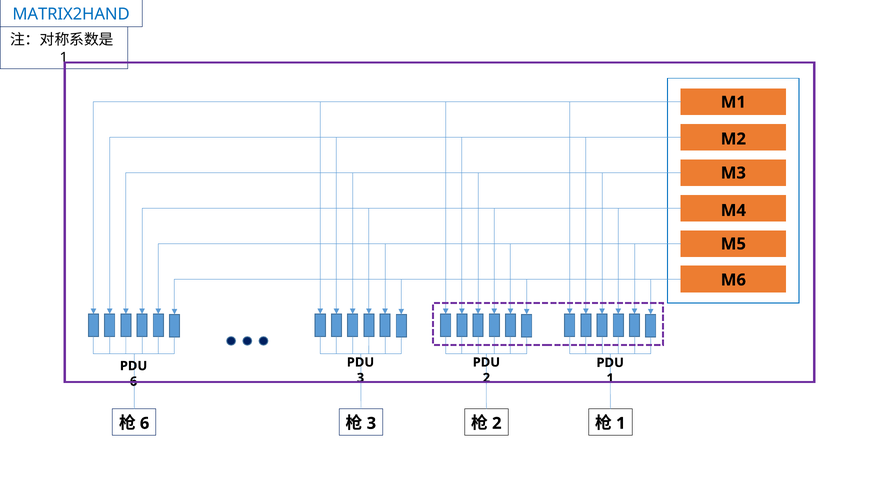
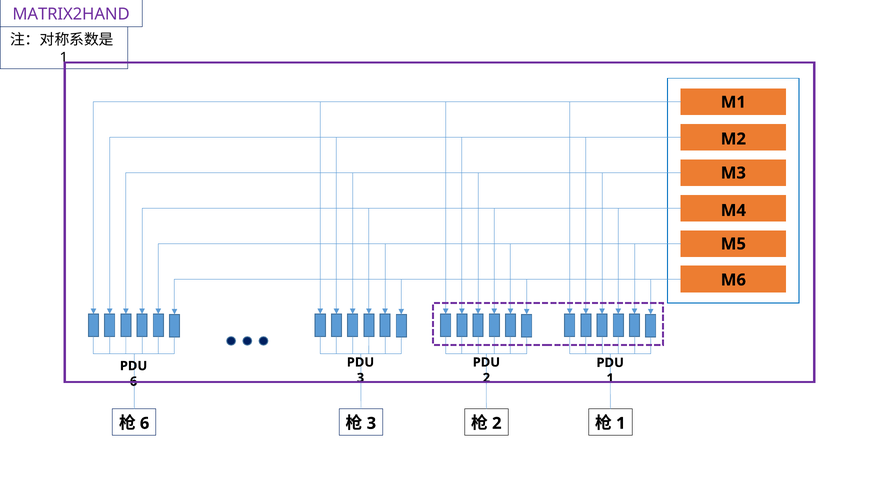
MATRIX2HAND colour: blue -> purple
